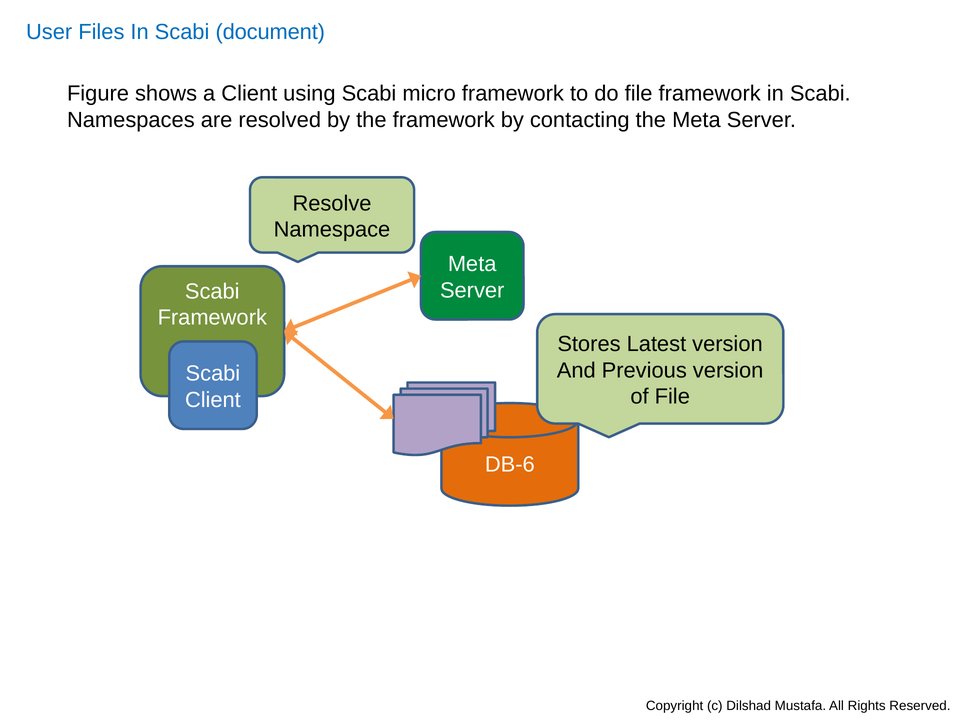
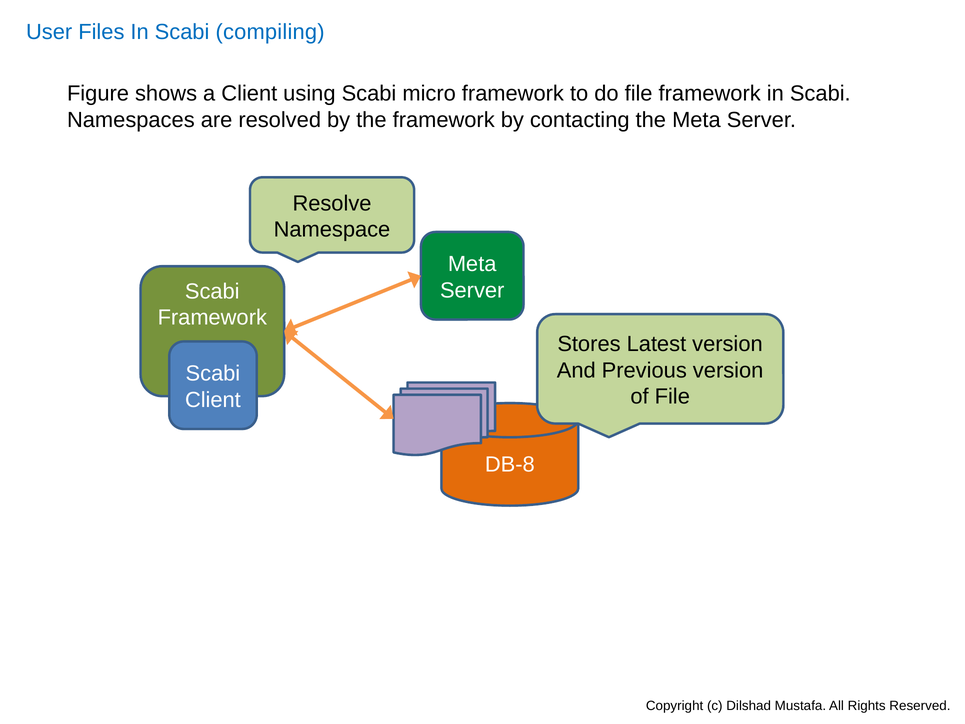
document: document -> compiling
DB-6: DB-6 -> DB-8
